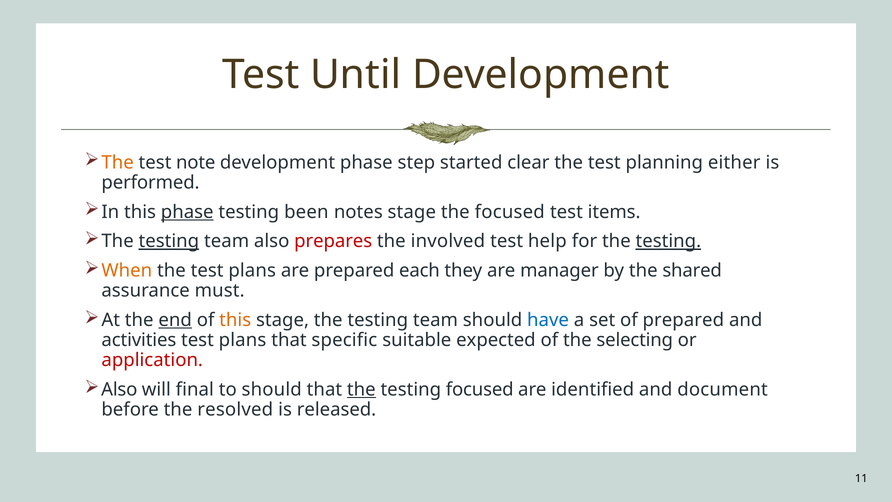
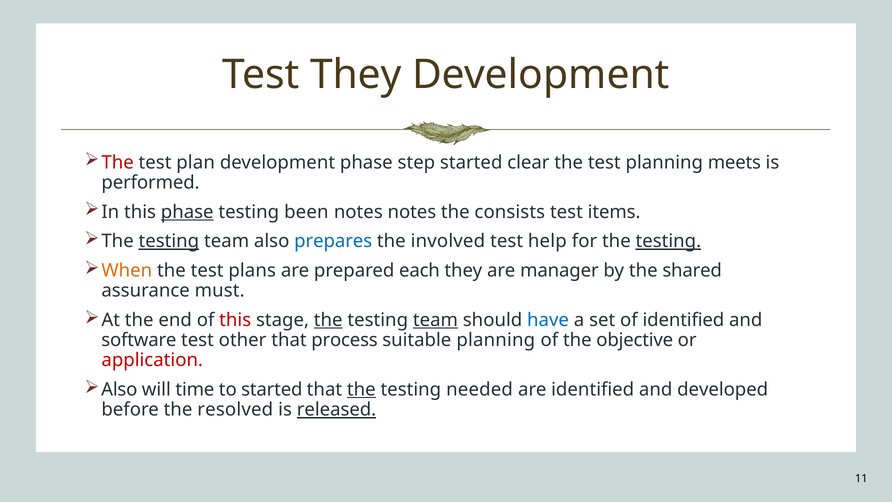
Test Until: Until -> They
The at (118, 162) colour: orange -> red
note: note -> plan
either: either -> meets
notes stage: stage -> notes
the focused: focused -> consists
prepares colour: red -> blue
end underline: present -> none
this at (235, 320) colour: orange -> red
the at (328, 320) underline: none -> present
team at (435, 320) underline: none -> present
of prepared: prepared -> identified
activities: activities -> software
plans at (243, 340): plans -> other
specific: specific -> process
suitable expected: expected -> planning
selecting: selecting -> objective
final: final -> time
to should: should -> started
testing focused: focused -> needed
document: document -> developed
released underline: none -> present
